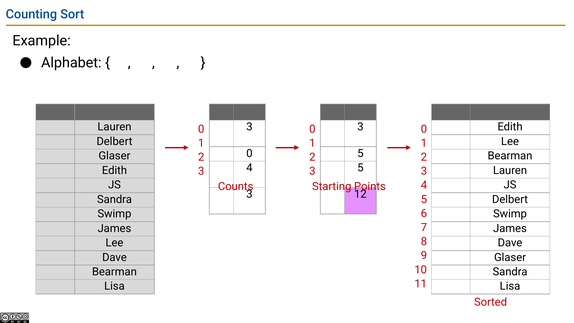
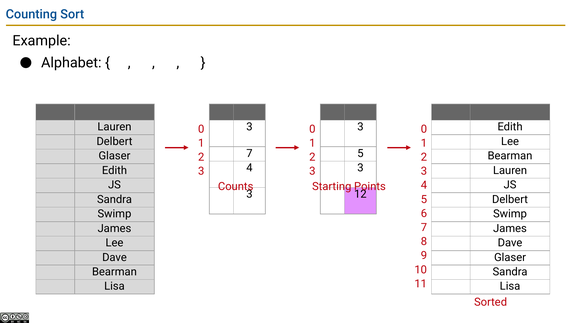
0 at (249, 153): 0 -> 7
5 at (360, 168): 5 -> 3
